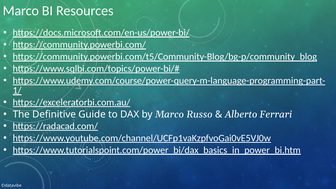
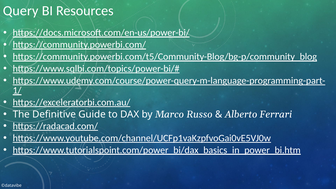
Marco at (21, 11): Marco -> Query
